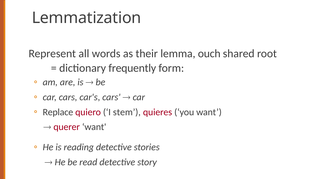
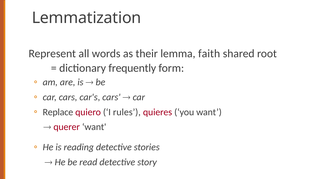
ouch: ouch -> faith
stem: stem -> rules
